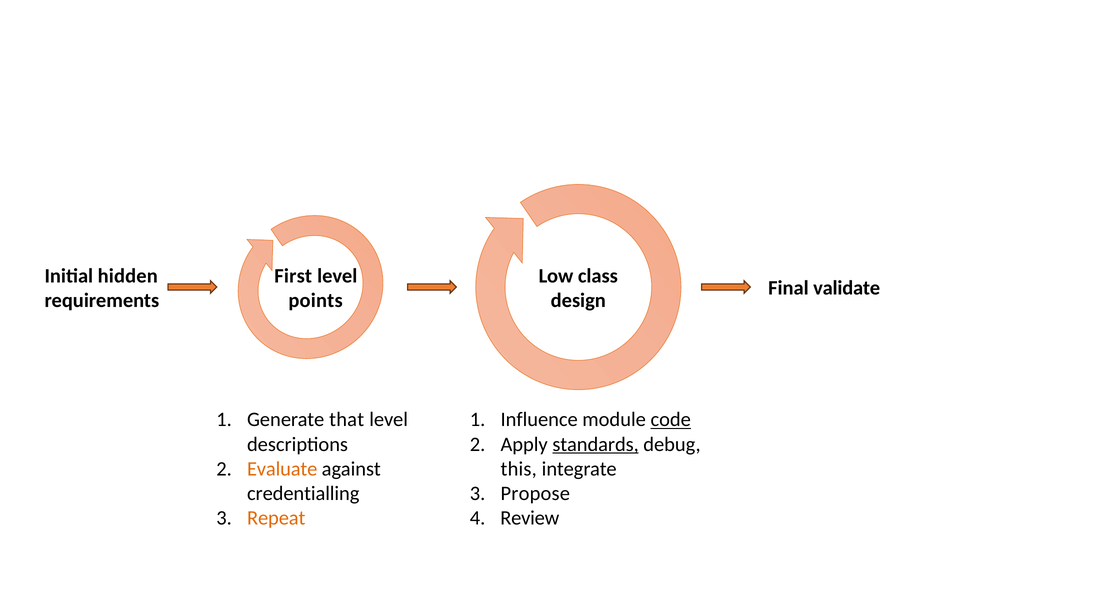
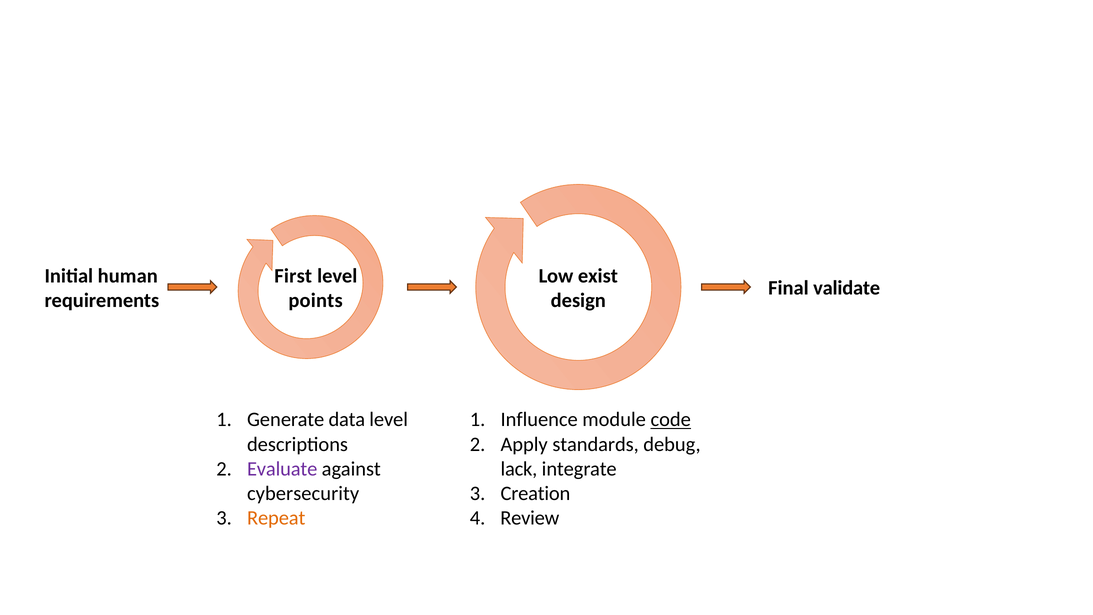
hidden: hidden -> human
class: class -> exist
that: that -> data
standards underline: present -> none
Evaluate colour: orange -> purple
this: this -> lack
credentialling: credentialling -> cybersecurity
Propose: Propose -> Creation
